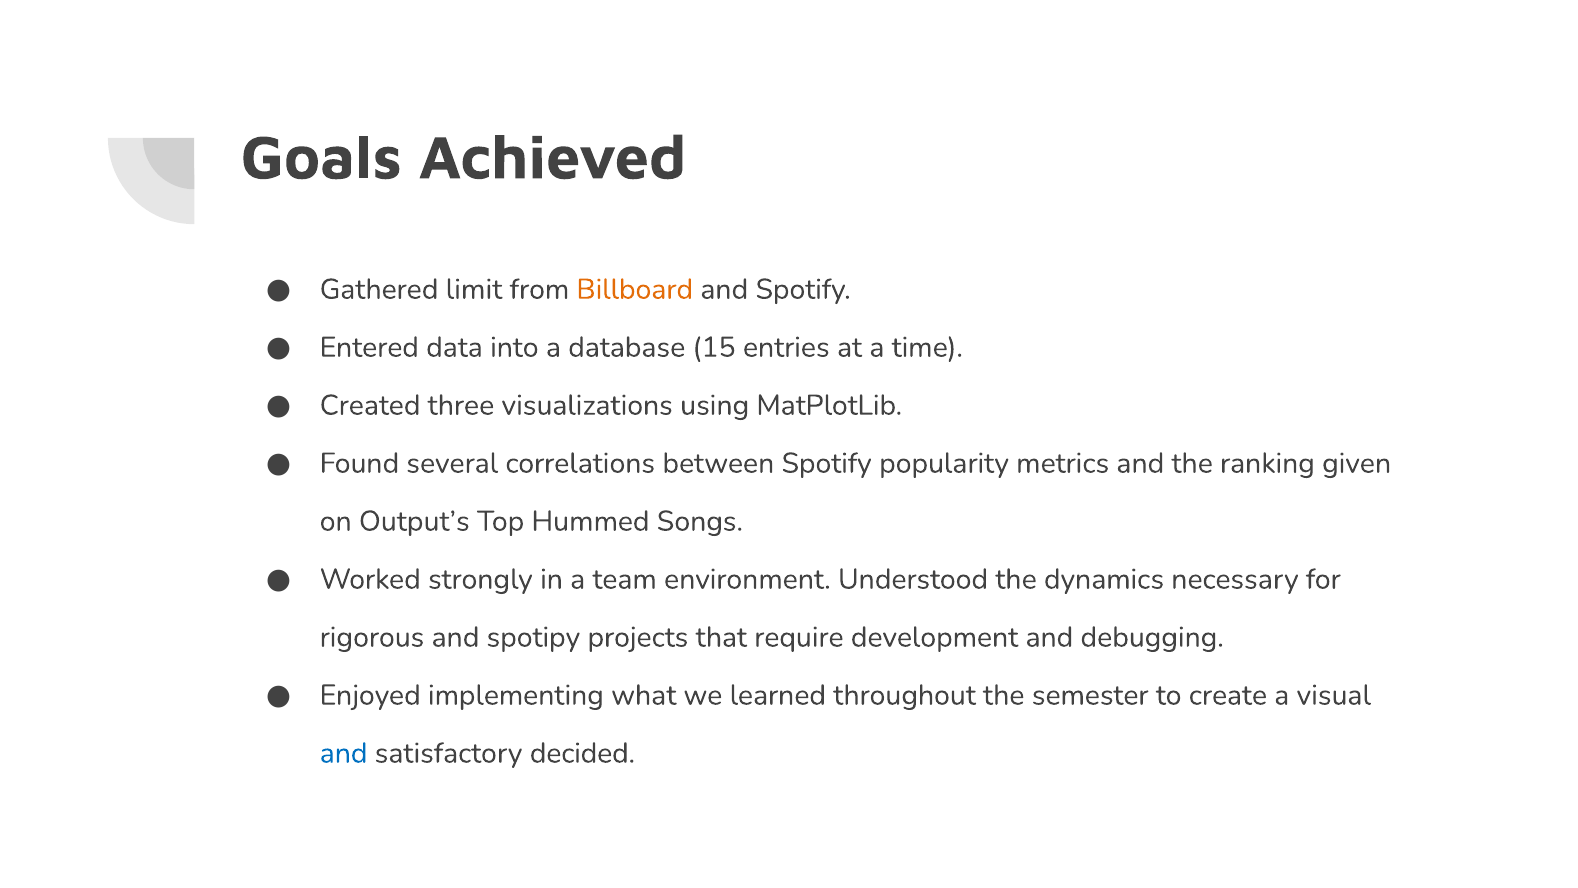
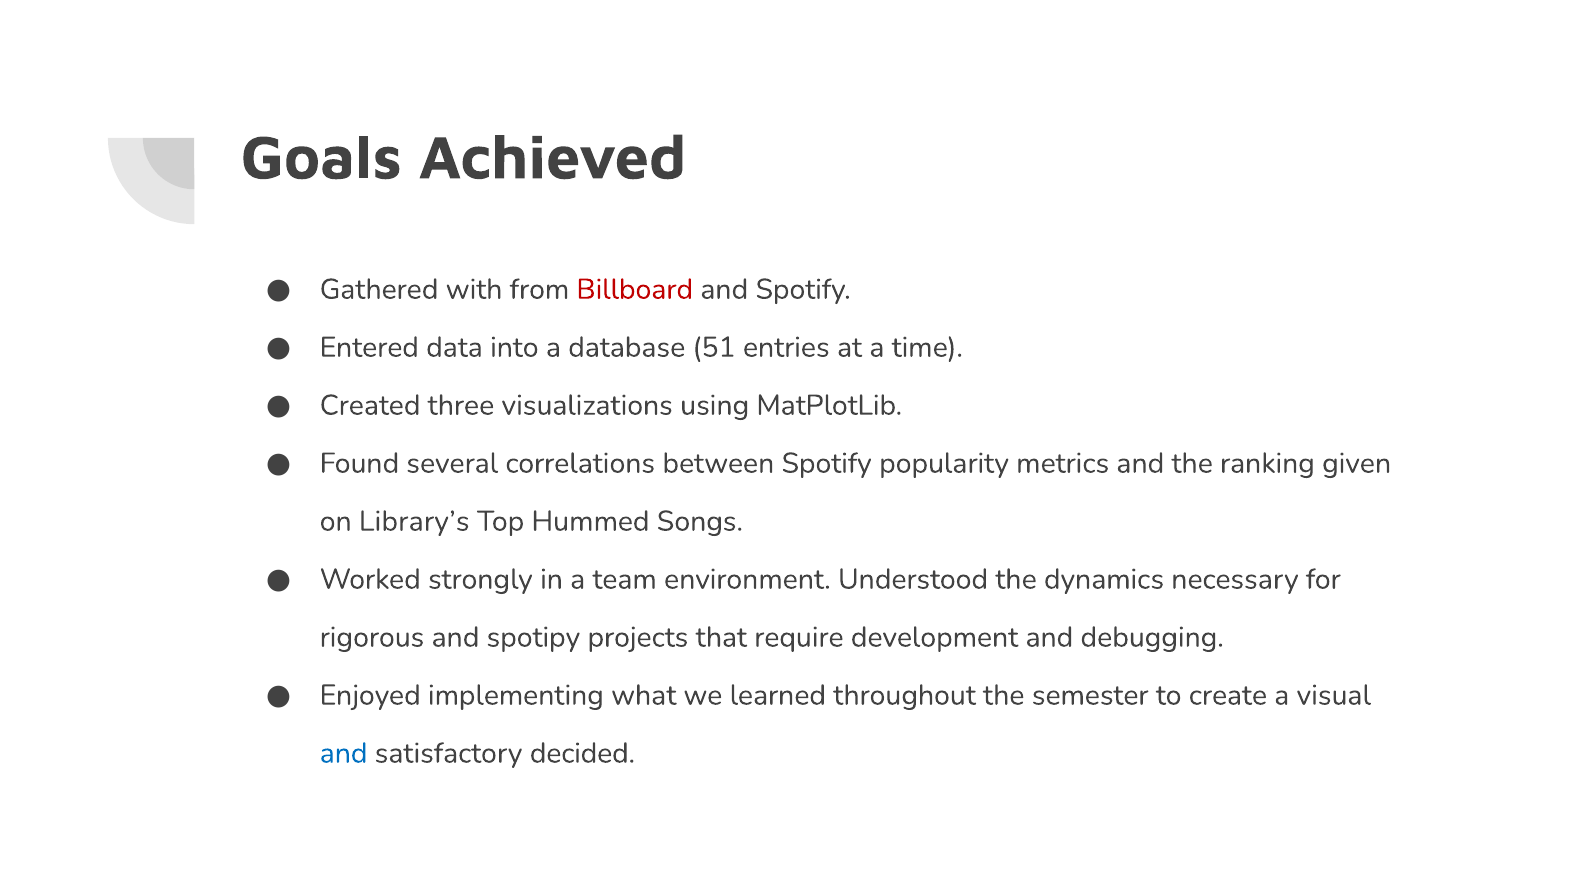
limit: limit -> with
Billboard colour: orange -> red
15: 15 -> 51
Output’s: Output’s -> Library’s
